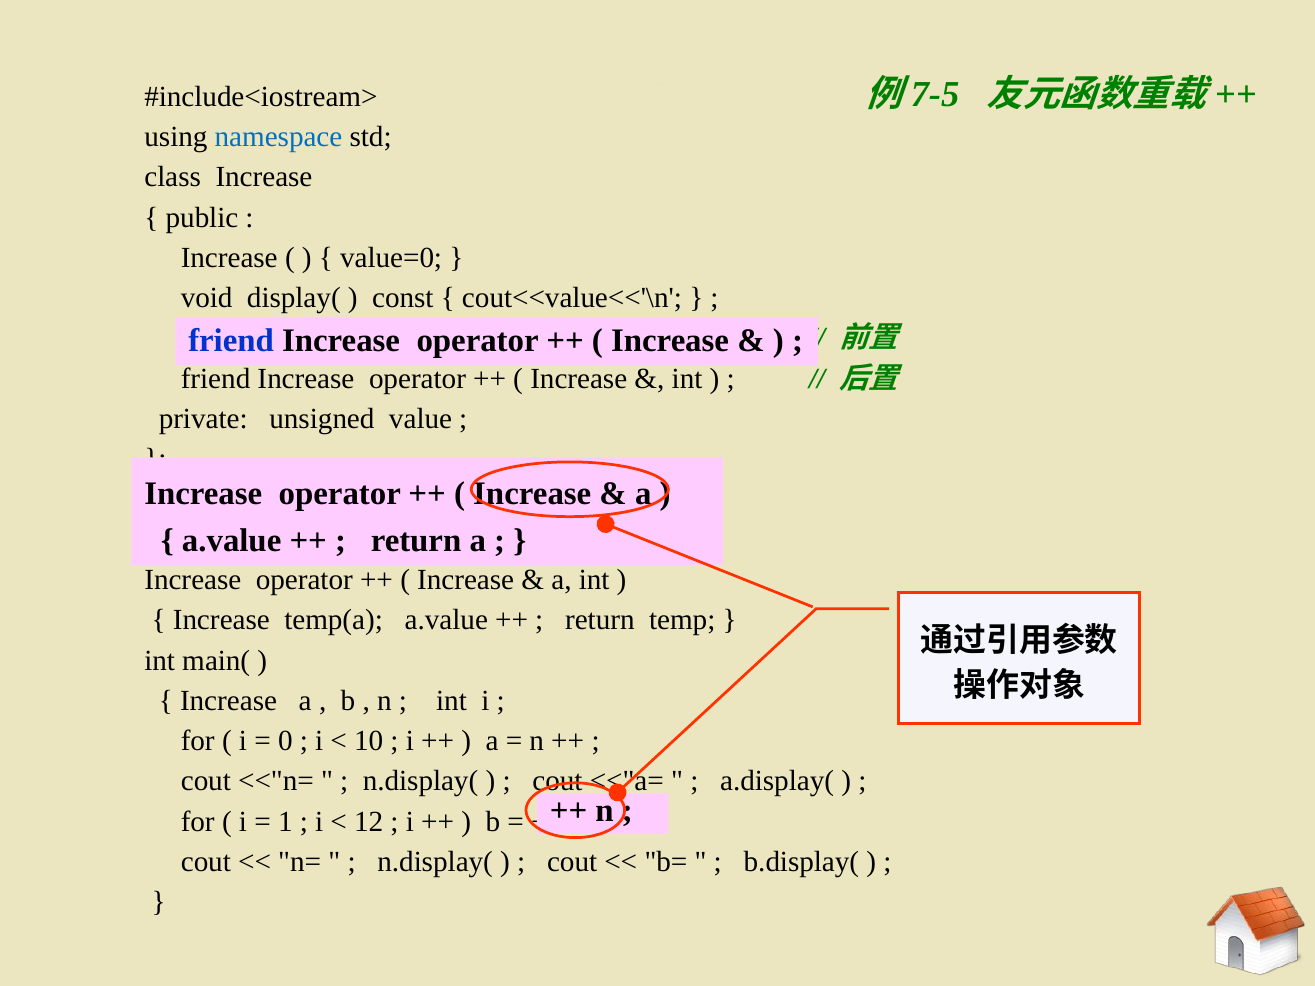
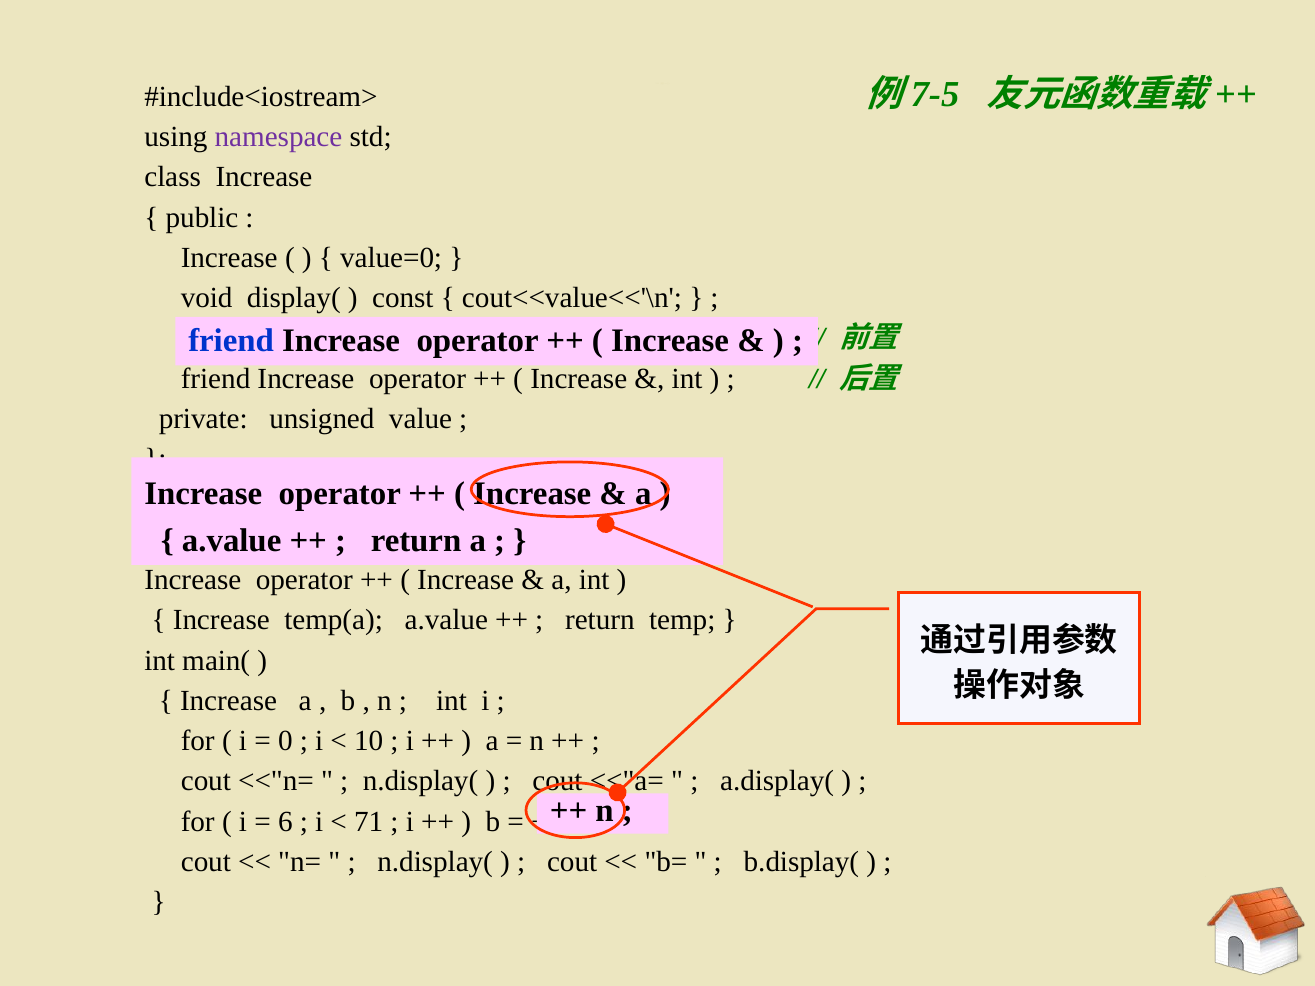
namespace colour: blue -> purple
1: 1 -> 6
12: 12 -> 71
